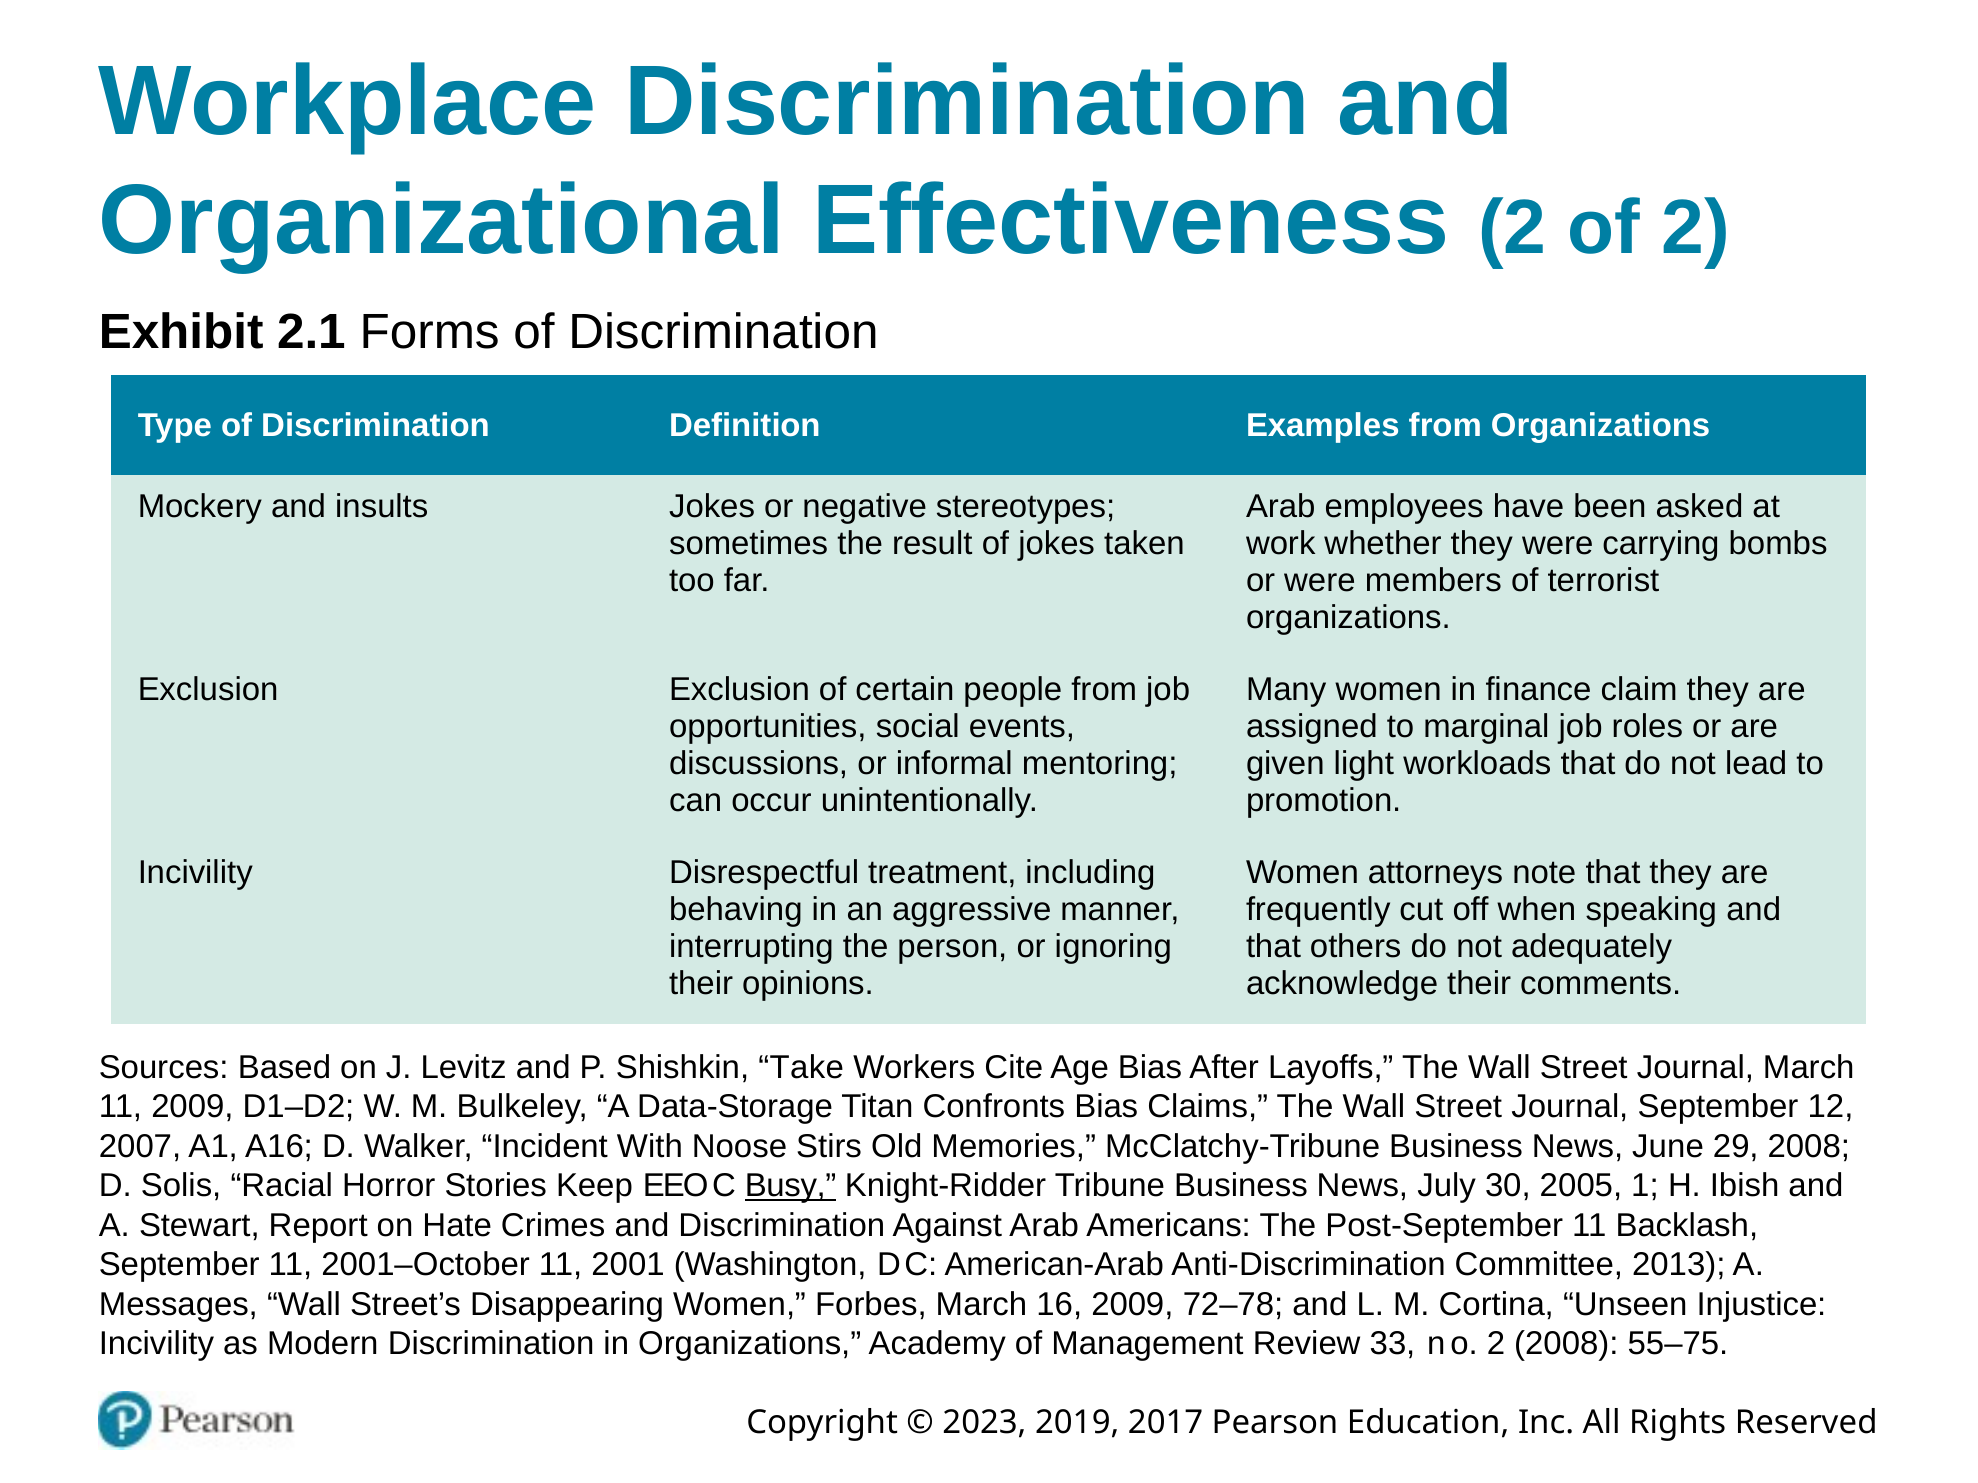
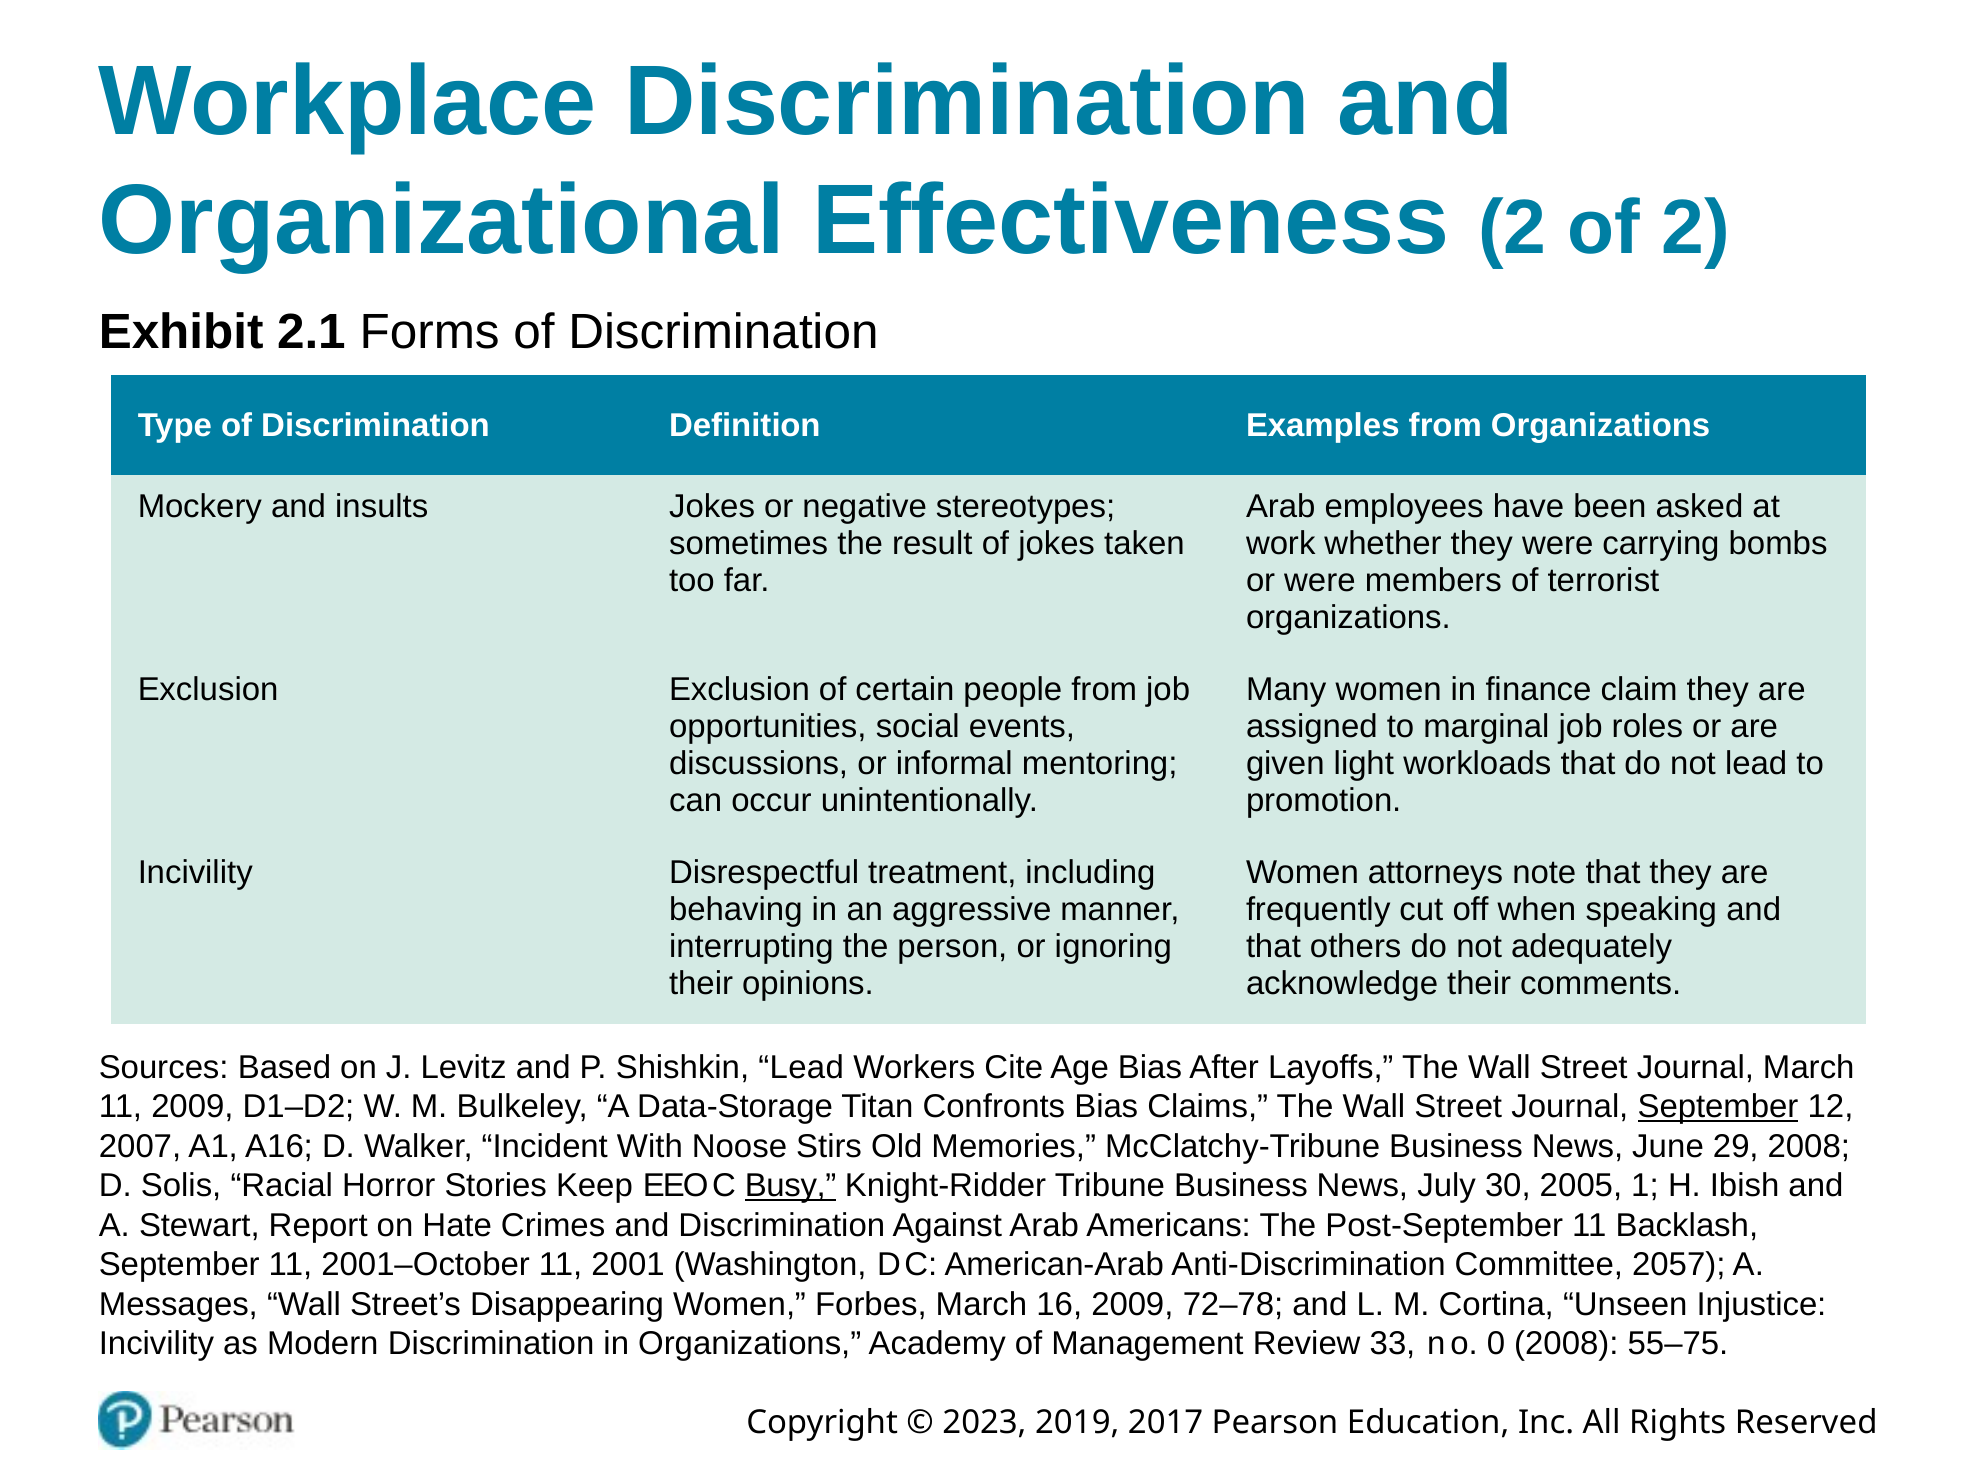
Shishkin Take: Take -> Lead
September at (1718, 1107) underline: none -> present
2013: 2013 -> 2057
o 2: 2 -> 0
